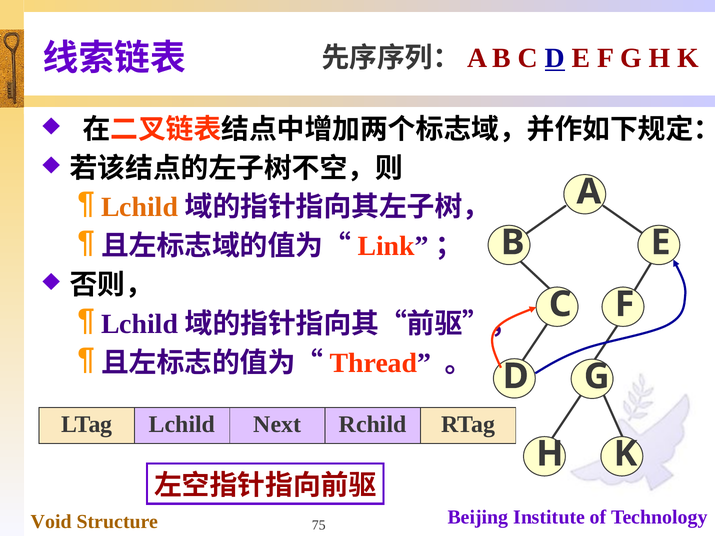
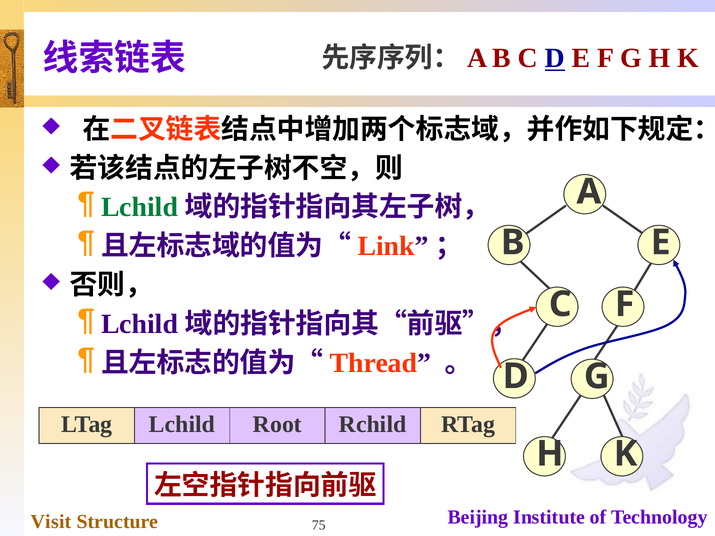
Lchild at (140, 207) colour: orange -> green
Next: Next -> Root
Void: Void -> Visit
